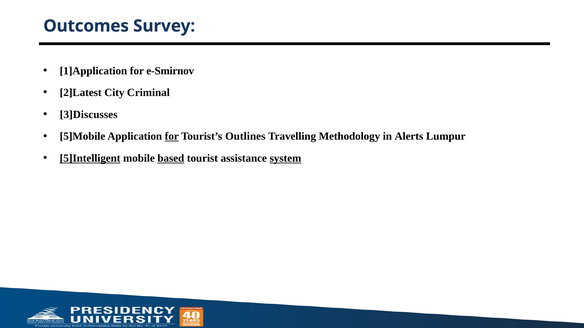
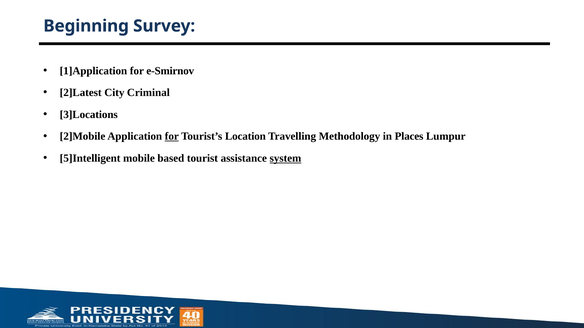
Outcomes: Outcomes -> Beginning
3]Discusses: 3]Discusses -> 3]Locations
5]Mobile: 5]Mobile -> 2]Mobile
Outlines: Outlines -> Location
Alerts: Alerts -> Places
5]Intelligent underline: present -> none
based underline: present -> none
